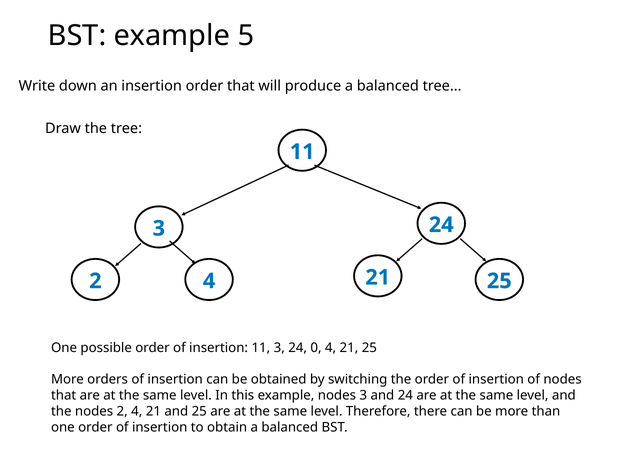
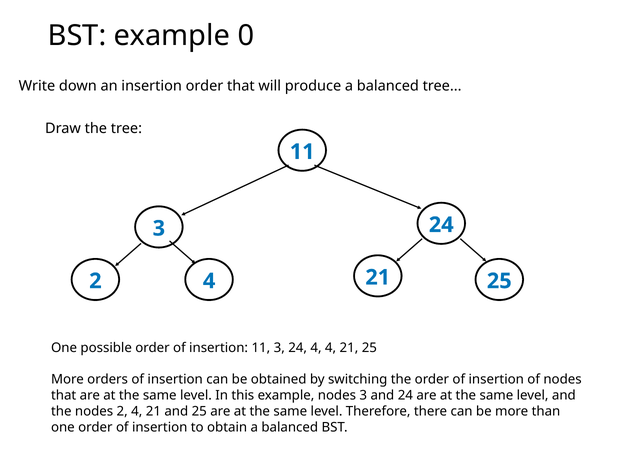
5: 5 -> 0
24 0: 0 -> 4
